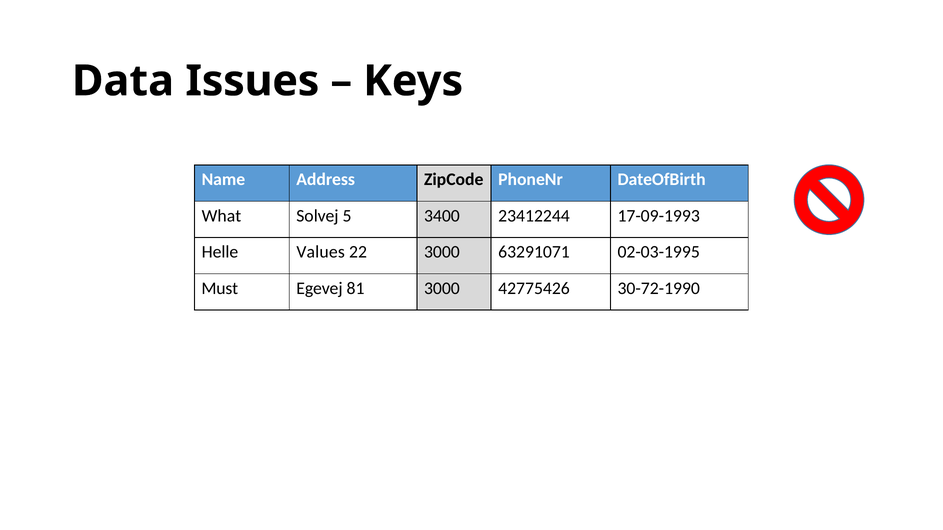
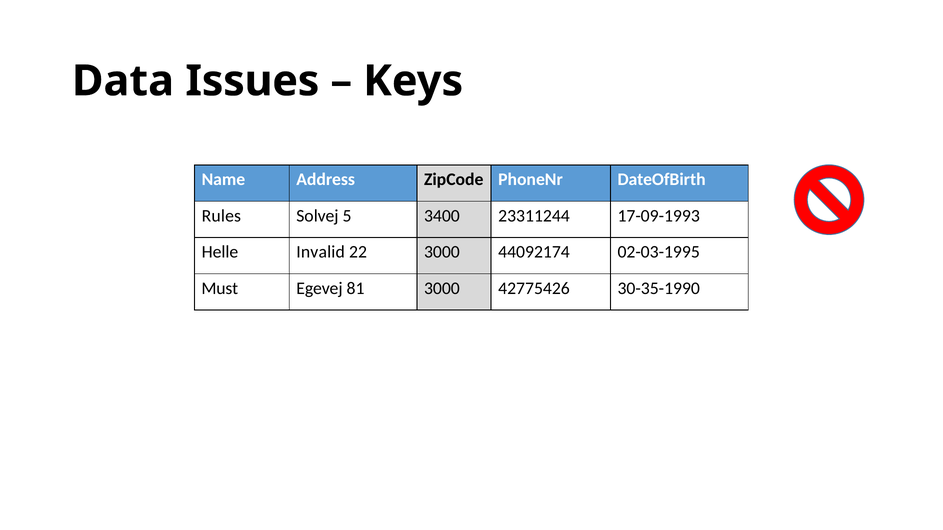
What: What -> Rules
23412244: 23412244 -> 23311244
Values: Values -> Invalid
63291071: 63291071 -> 44092174
30-72-1990: 30-72-1990 -> 30-35-1990
